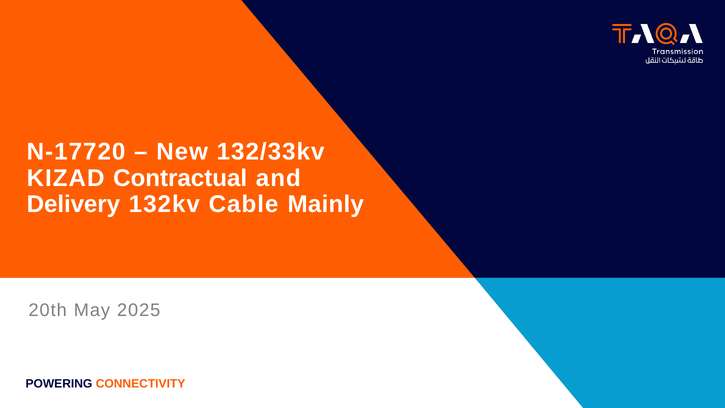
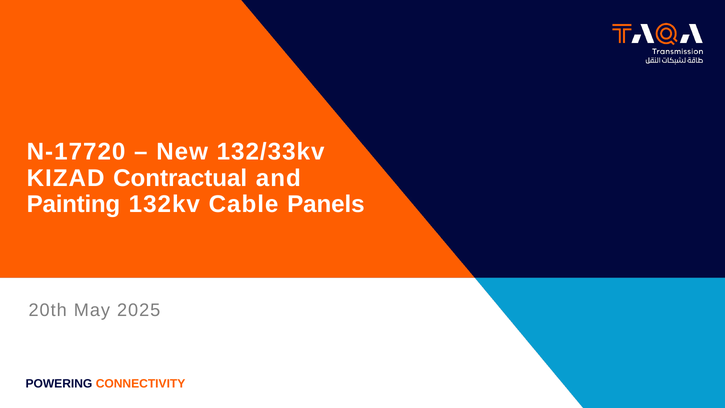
Delivery: Delivery -> Painting
Mainly: Mainly -> Panels
